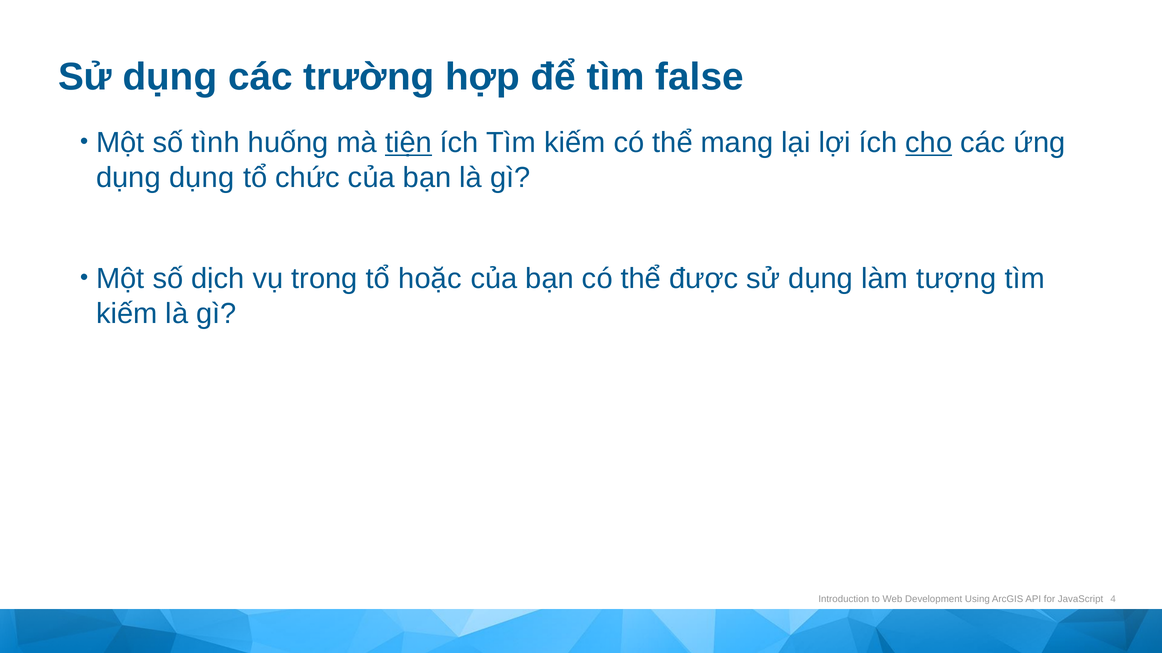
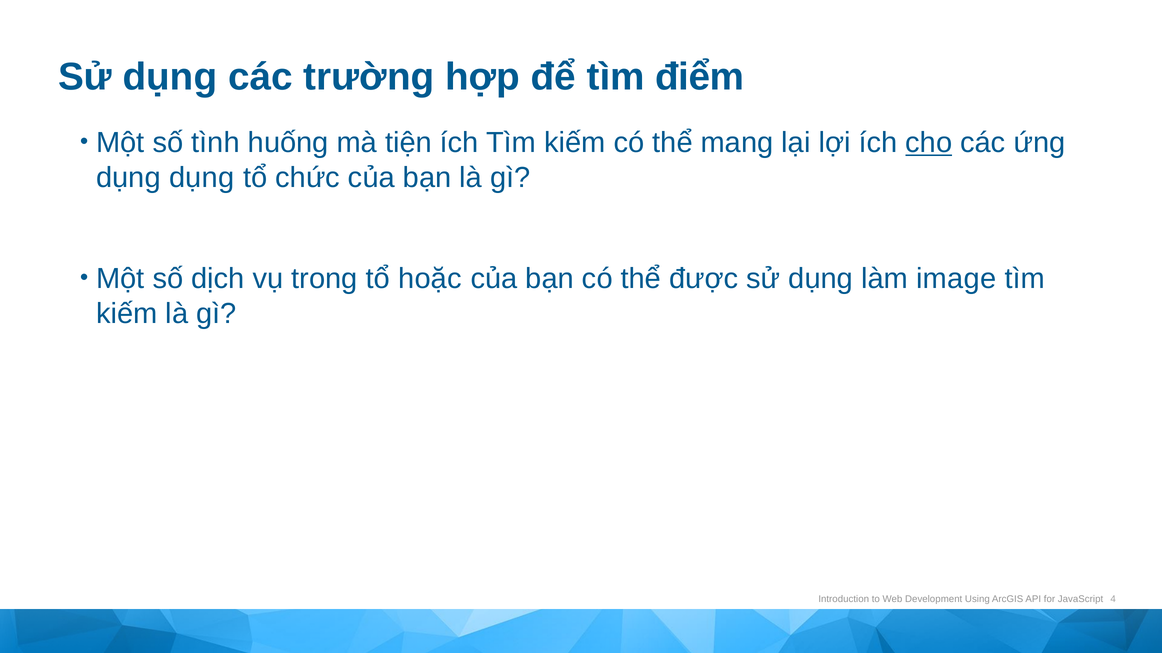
false: false -> điểm
tiện underline: present -> none
tượng: tượng -> image
